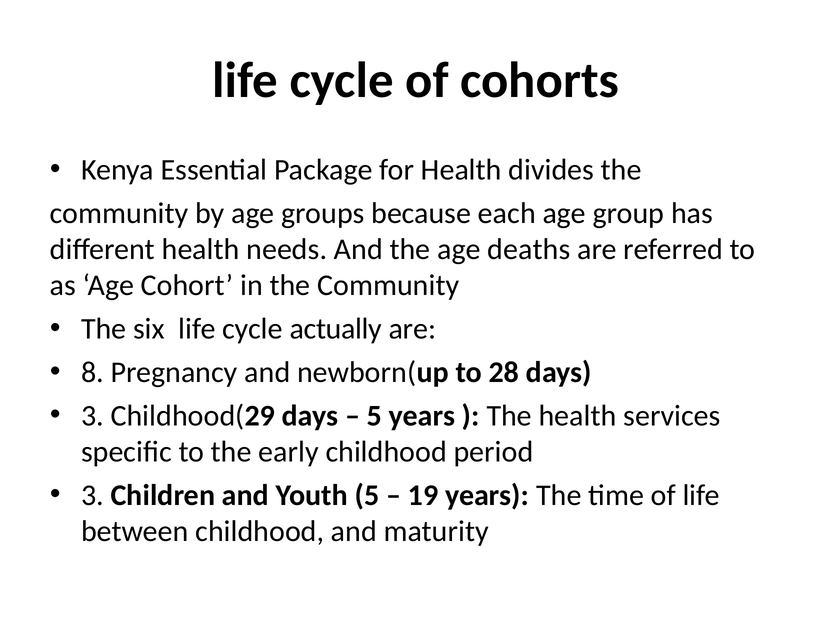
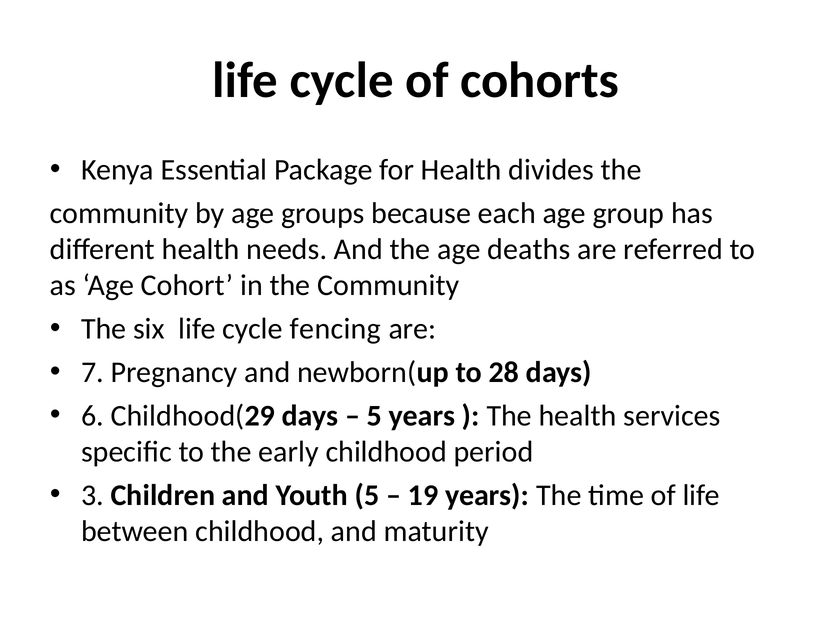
actually: actually -> fencing
8: 8 -> 7
3 at (92, 416): 3 -> 6
